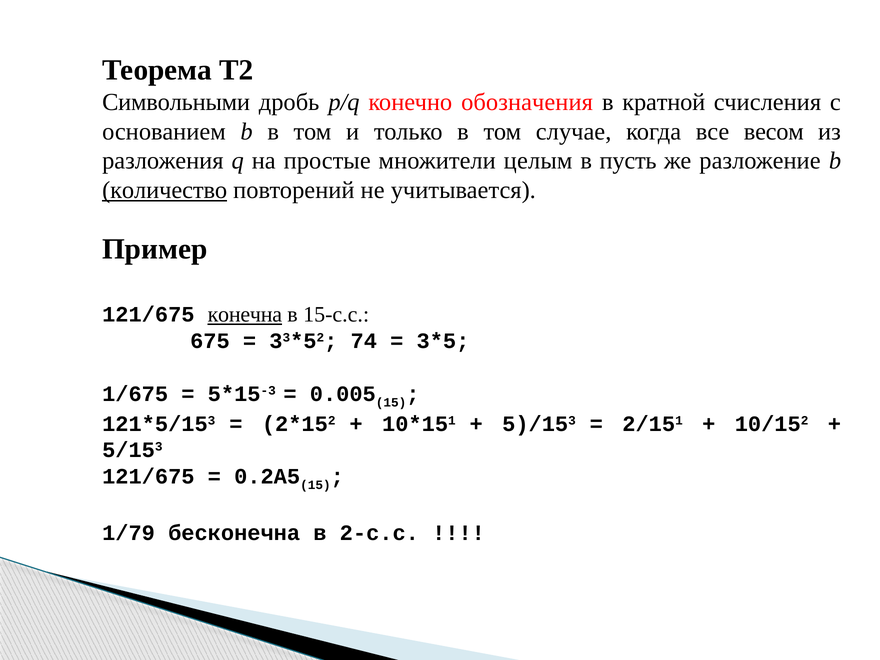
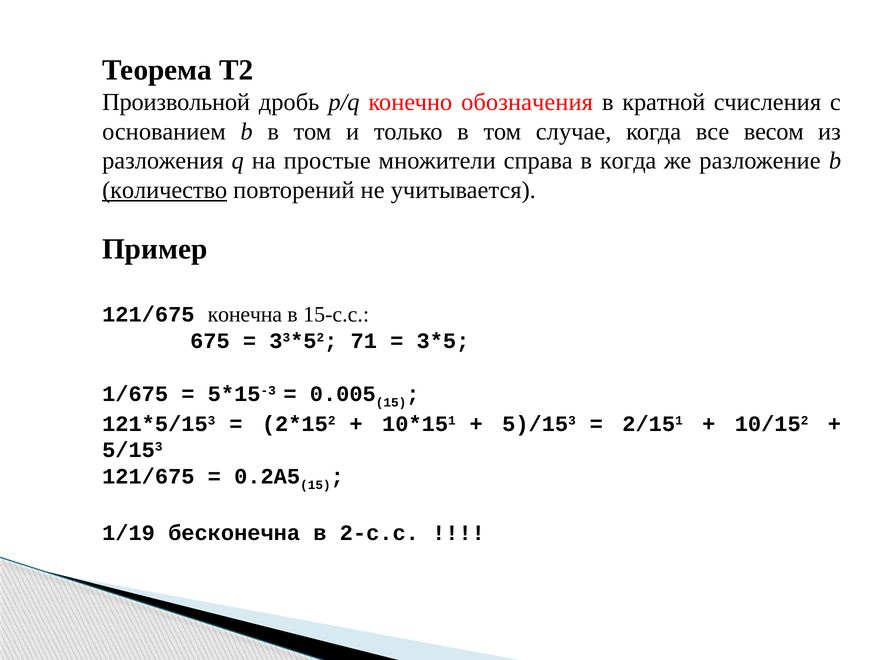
Символьными: Символьными -> Произвольной
целым: целым -> справа
в пусть: пусть -> когда
конечна underline: present -> none
74: 74 -> 71
1/79: 1/79 -> 1/19
